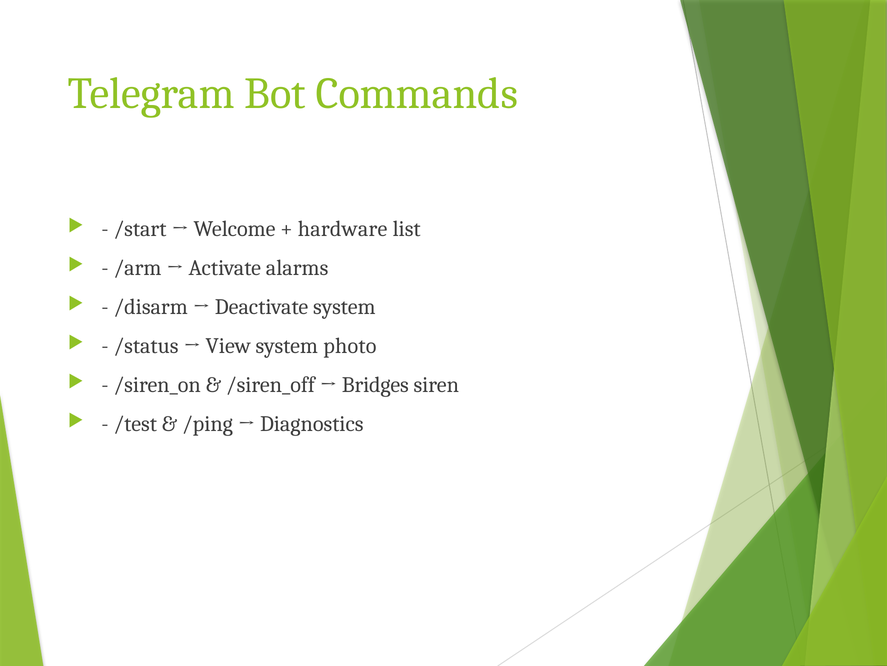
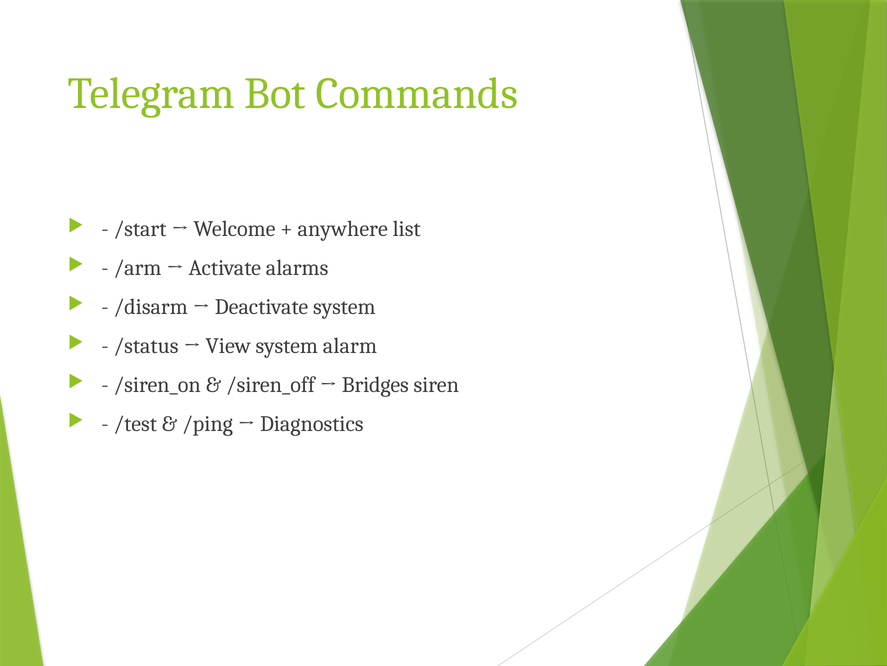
hardware: hardware -> anywhere
photo: photo -> alarm
